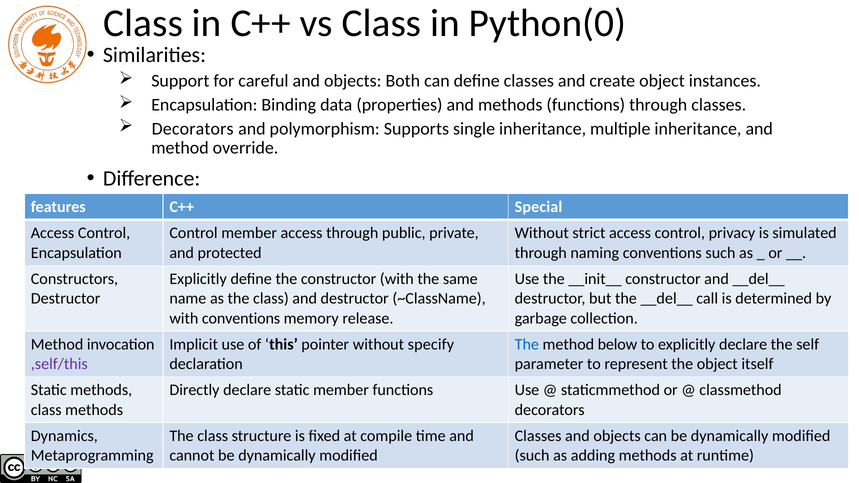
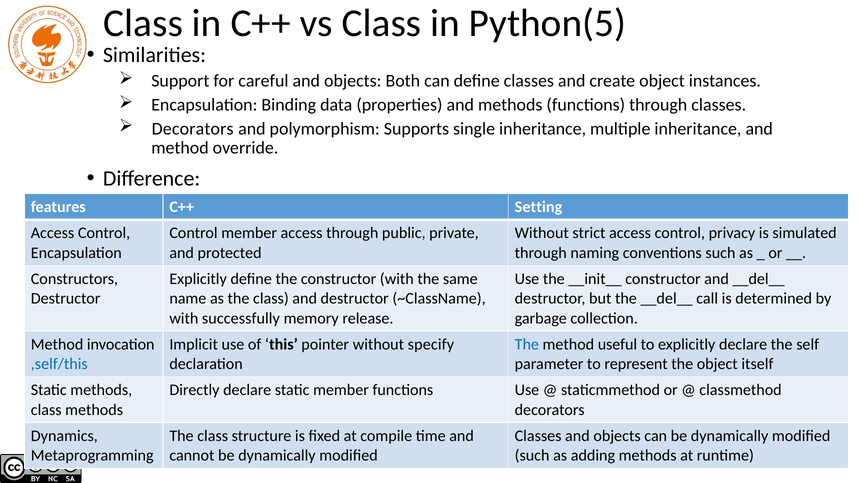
Python(0: Python(0 -> Python(5
Special: Special -> Setting
with conventions: conventions -> successfully
below: below -> useful
,self/this colour: purple -> blue
